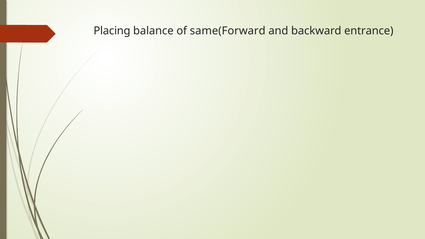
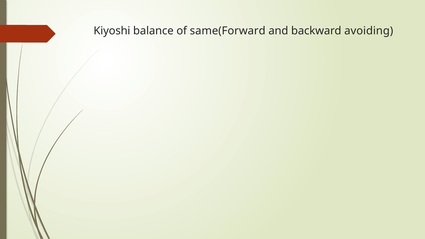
Placing: Placing -> Kiyoshi
entrance: entrance -> avoiding
